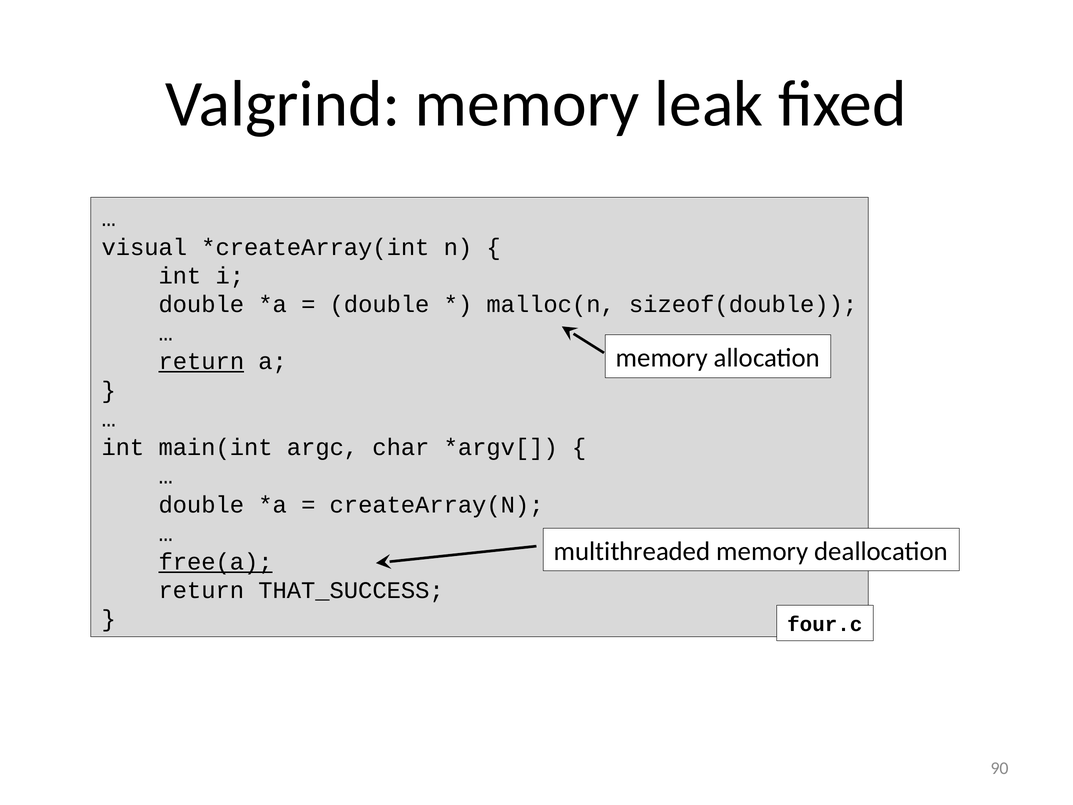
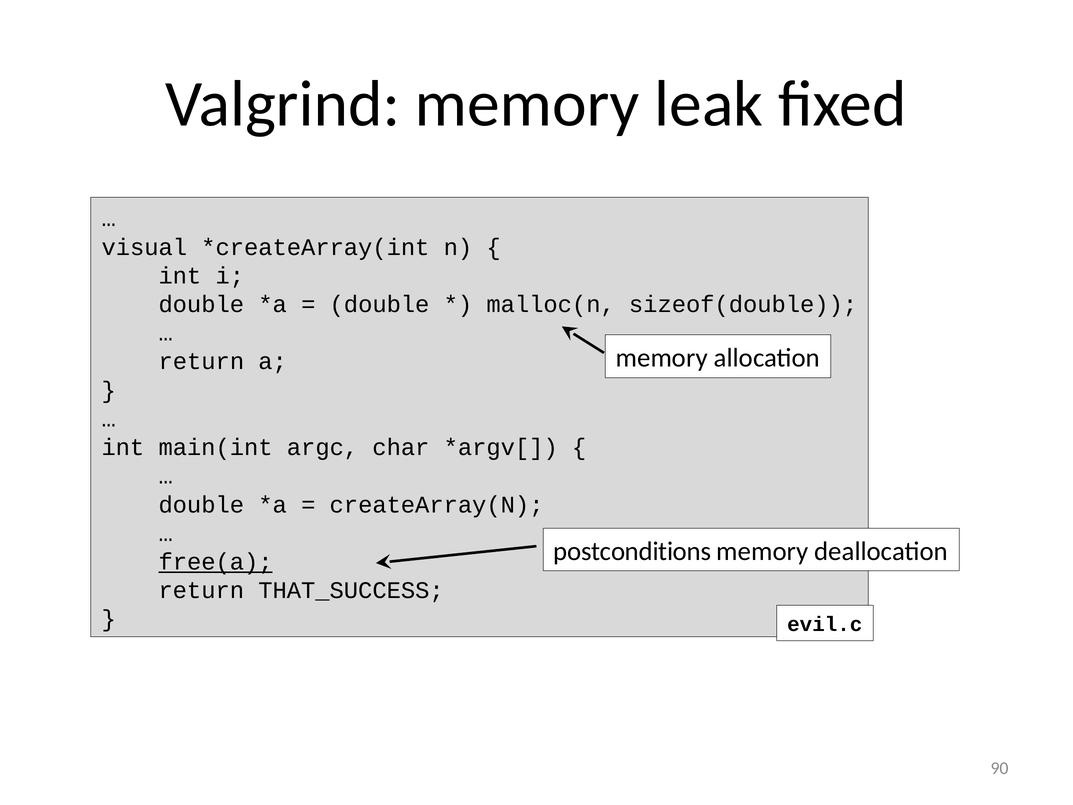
return at (201, 362) underline: present -> none
multithreaded: multithreaded -> postconditions
four.c: four.c -> evil.c
